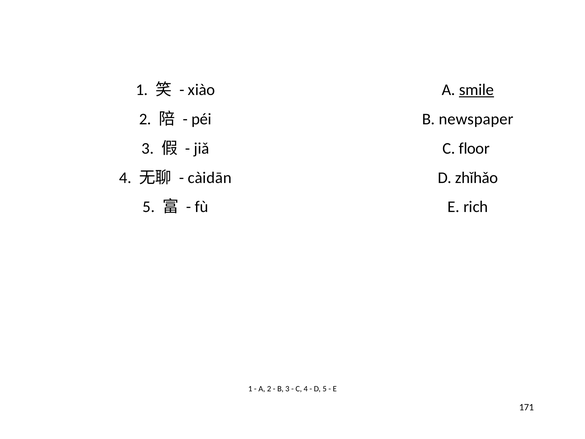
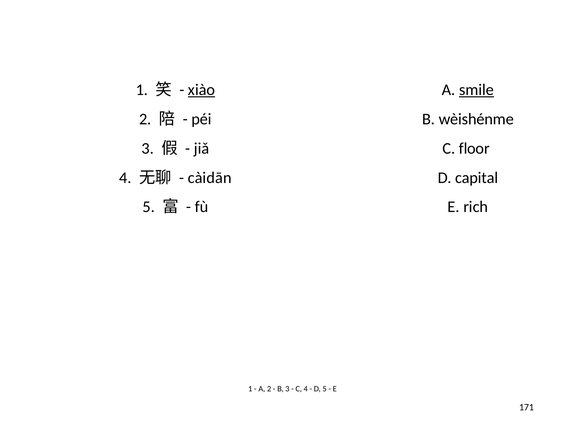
xiào underline: none -> present
newspaper: newspaper -> wèishénme
zhǐhǎo: zhǐhǎo -> capital
